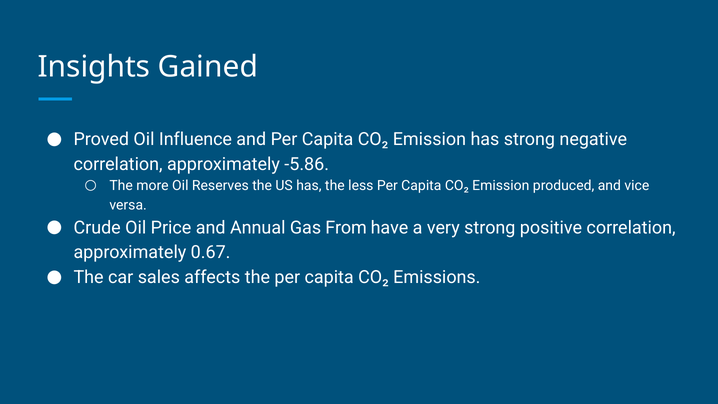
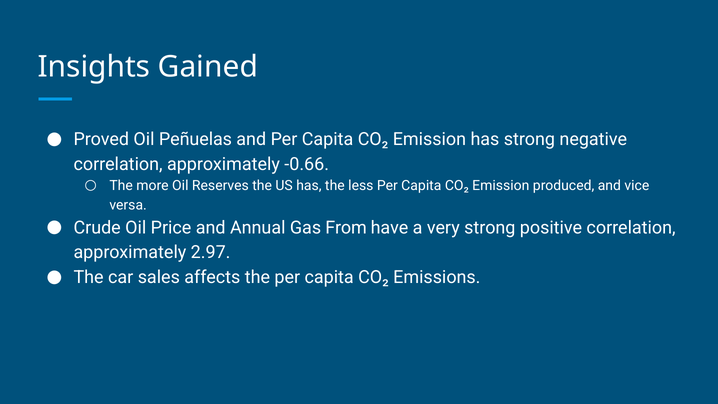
Influence: Influence -> Peñuelas
-5.86: -5.86 -> -0.66
0.67: 0.67 -> 2.97
